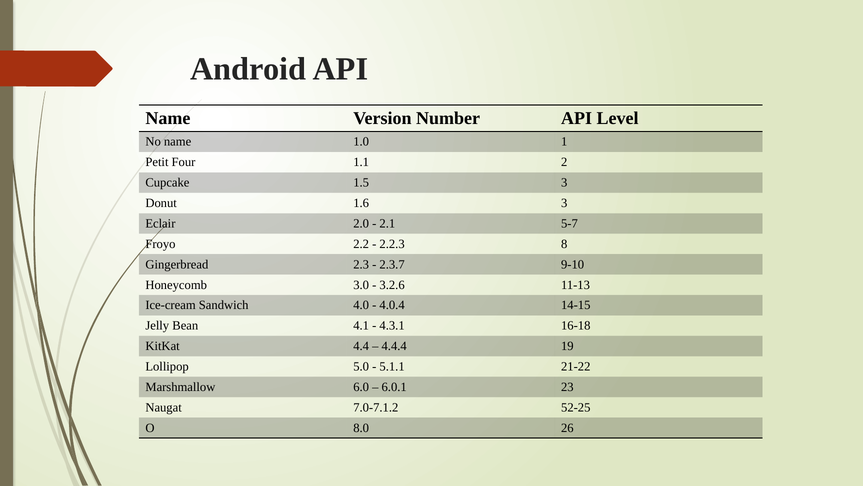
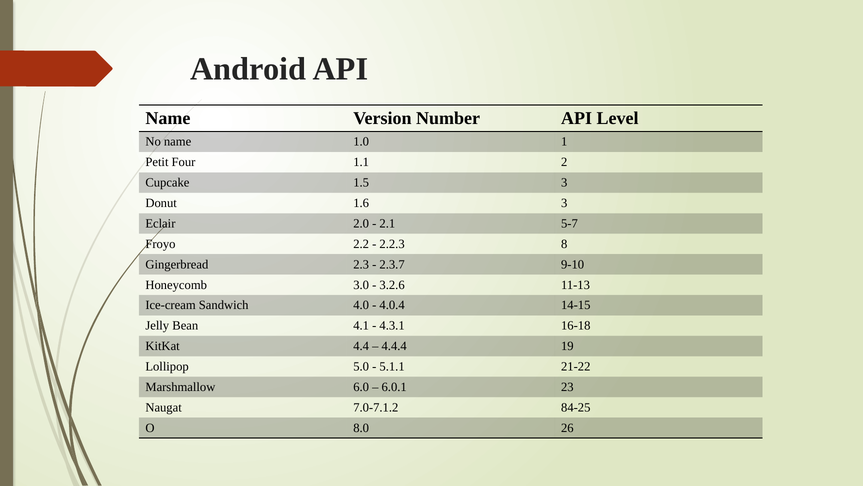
52-25: 52-25 -> 84-25
